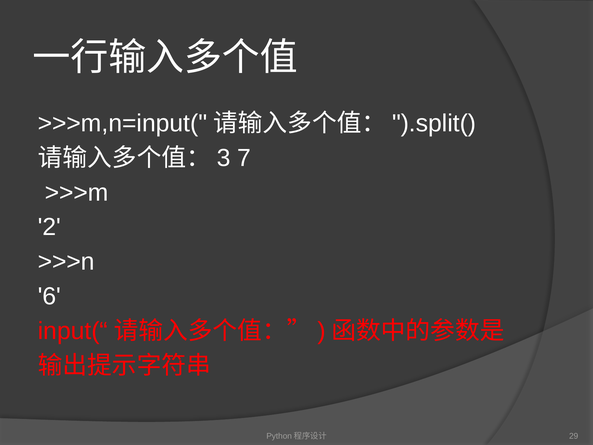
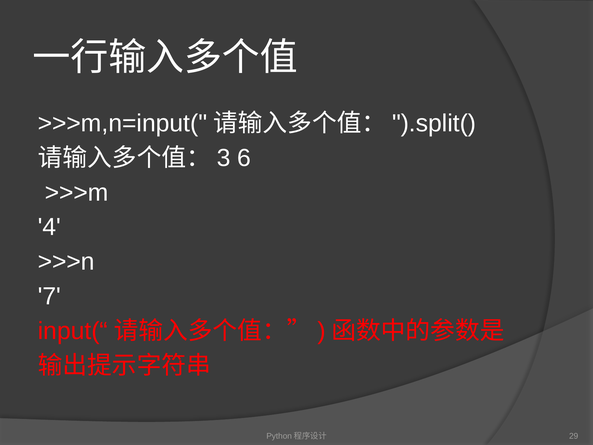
7: 7 -> 6
2: 2 -> 4
6: 6 -> 7
